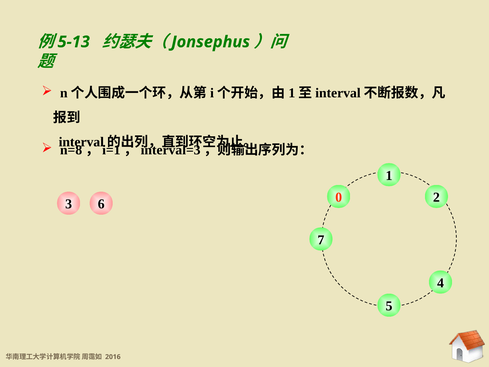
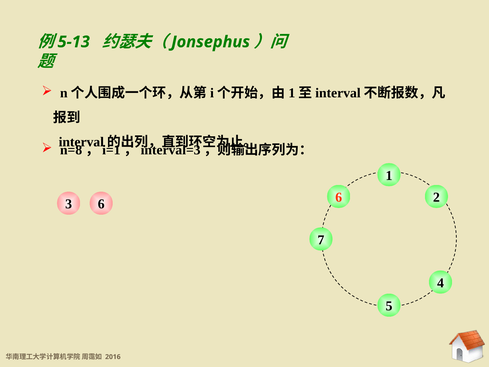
6 0: 0 -> 6
